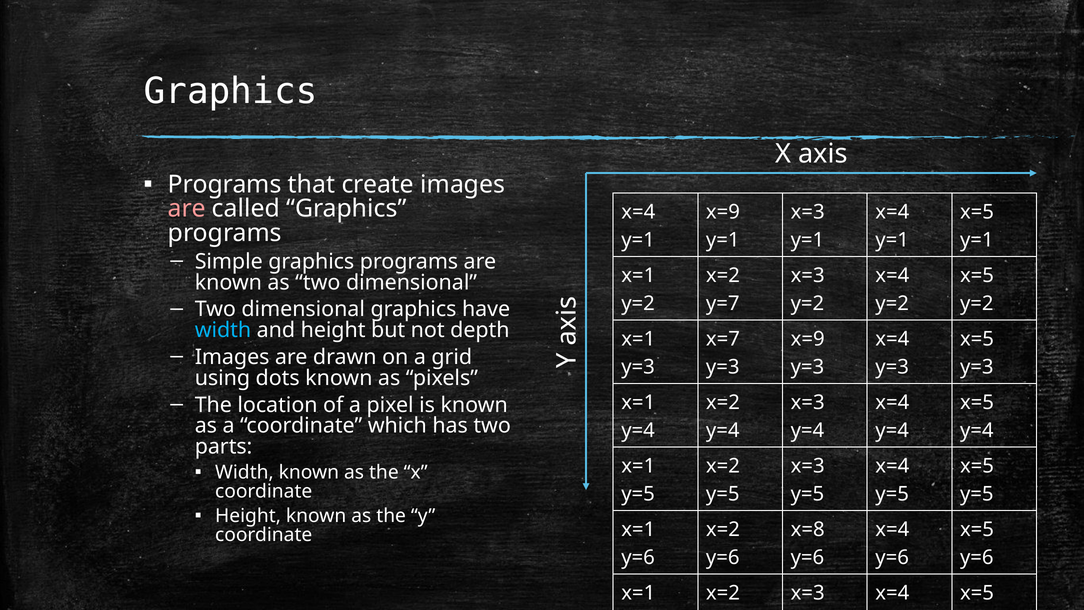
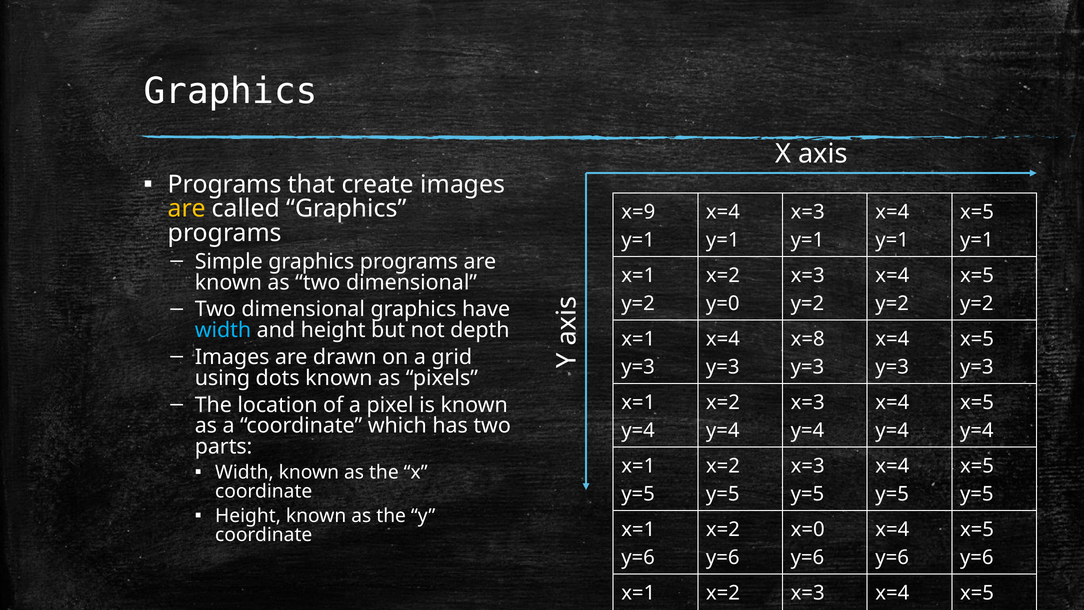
are at (187, 209) colour: pink -> yellow
x=4 at (638, 212): x=4 -> x=9
x=9 at (723, 212): x=9 -> x=4
y=7 at (723, 303): y=7 -> y=0
x=7 at (723, 339): x=7 -> x=4
x=9 at (808, 339): x=9 -> x=8
x=8: x=8 -> x=0
